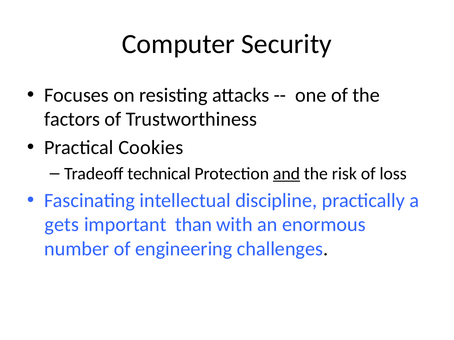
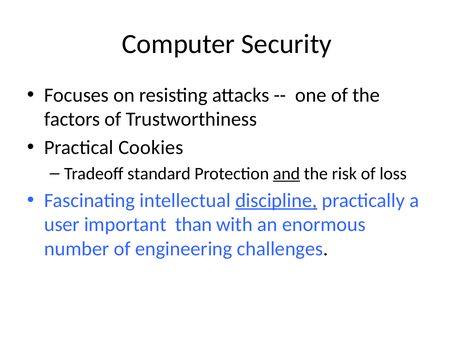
technical: technical -> standard
discipline underline: none -> present
gets: gets -> user
